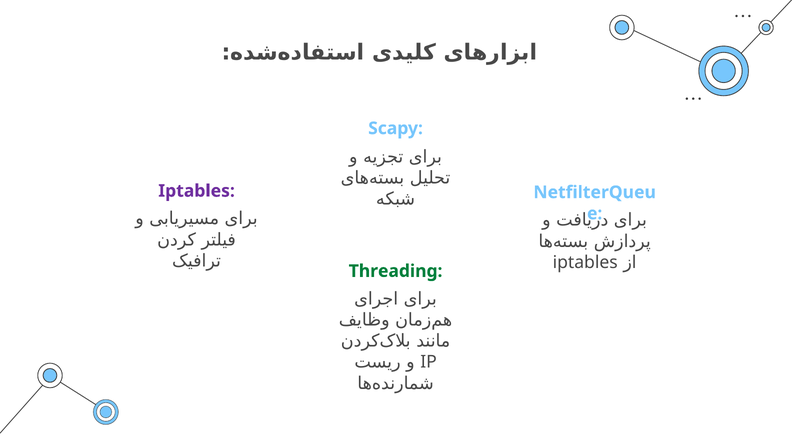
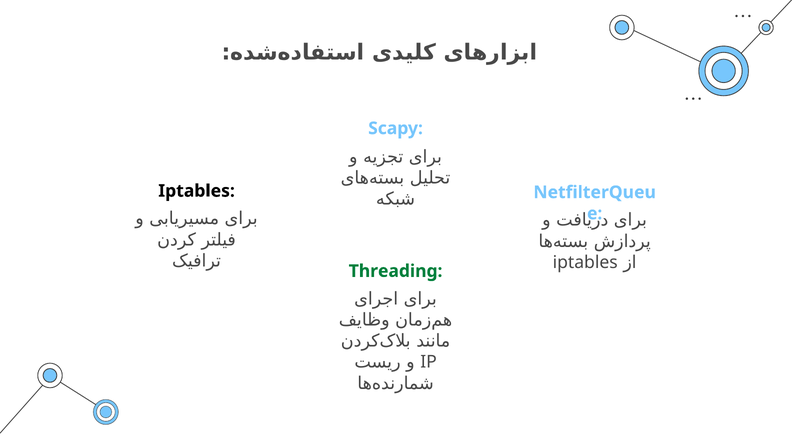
Iptables at (197, 191) colour: purple -> black
